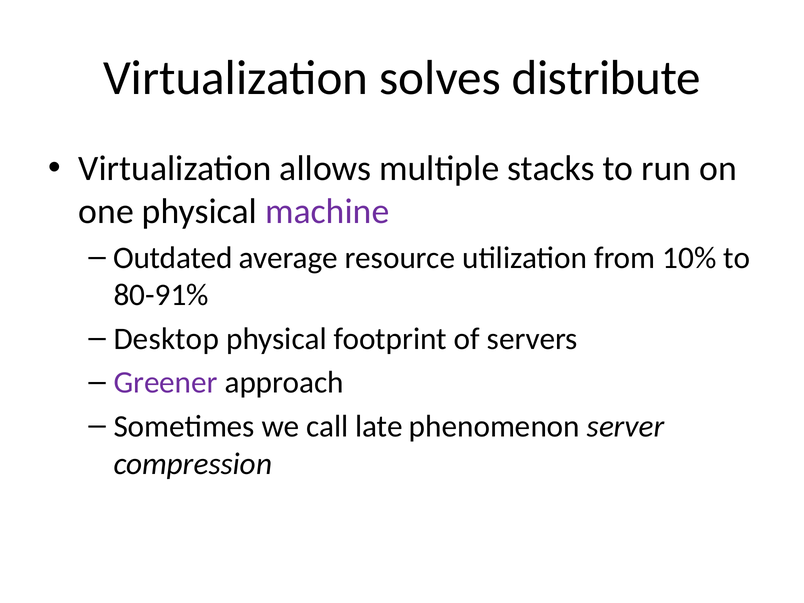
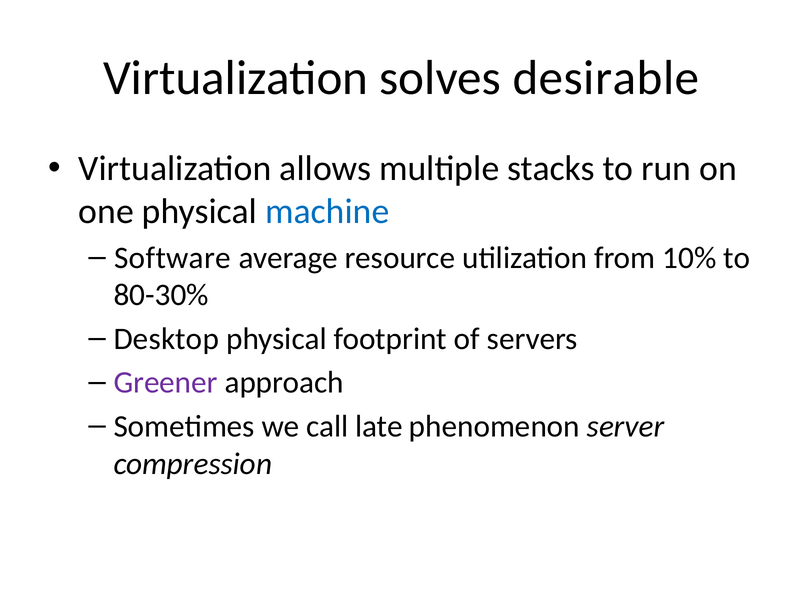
distribute: distribute -> desirable
machine colour: purple -> blue
Outdated: Outdated -> Software
80-91%: 80-91% -> 80-30%
